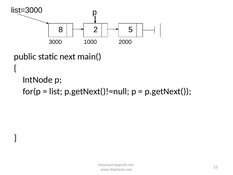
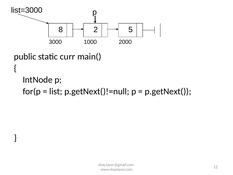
next: next -> curr
